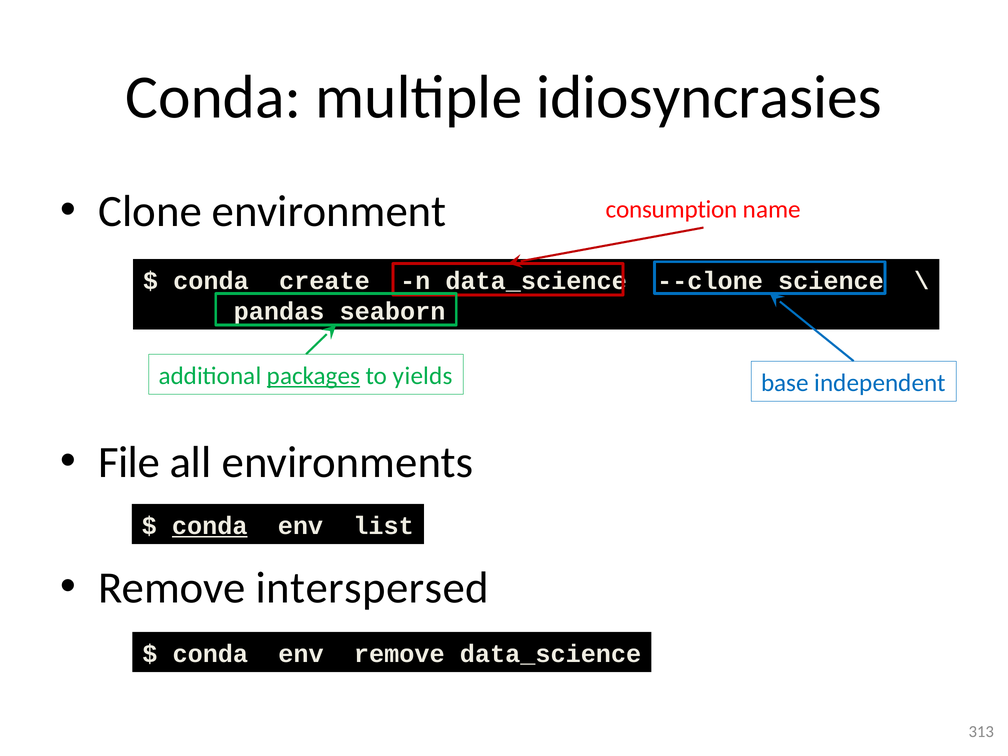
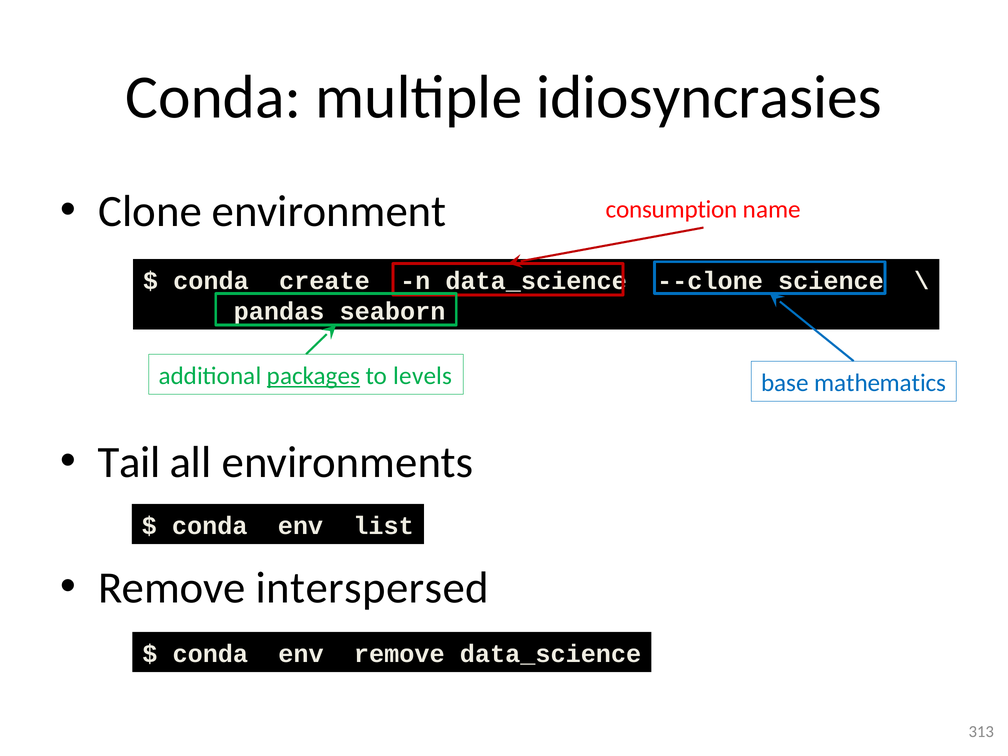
yields: yields -> levels
independent: independent -> mathematics
File: File -> Tail
conda at (210, 526) underline: present -> none
